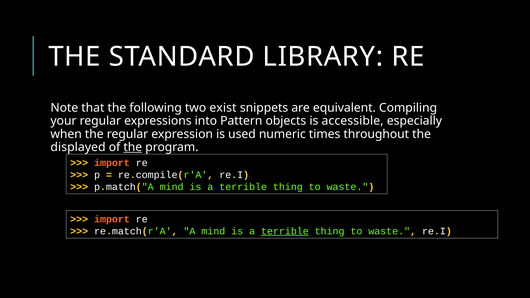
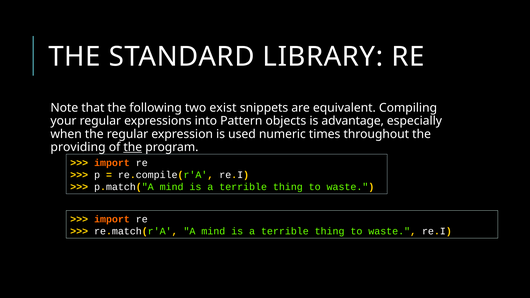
accessible: accessible -> advantage
displayed: displayed -> providing
terrible at (285, 231) underline: present -> none
